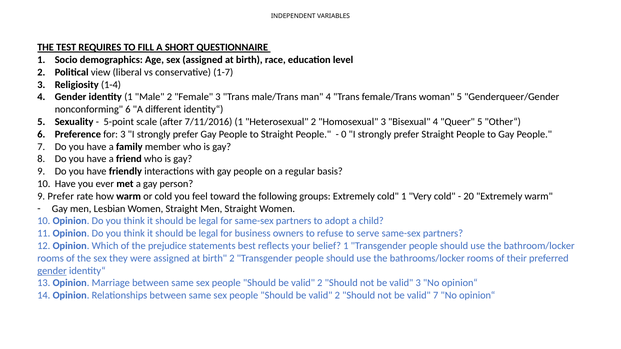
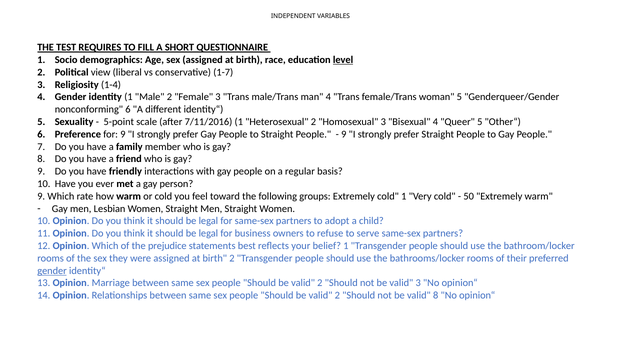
level underline: none -> present
for 3: 3 -> 9
0 at (344, 134): 0 -> 9
9 Prefer: Prefer -> Which
20: 20 -> 50
valid 7: 7 -> 8
